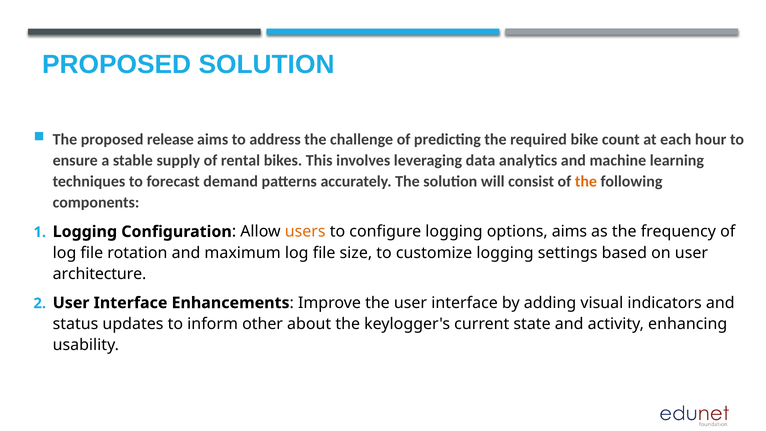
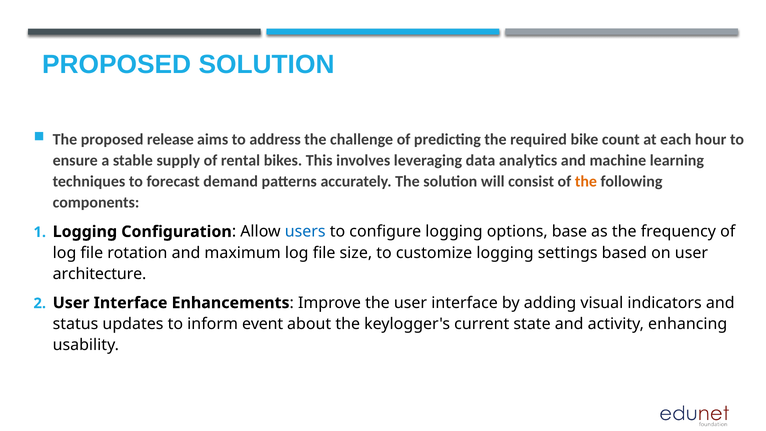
users colour: orange -> blue
options aims: aims -> base
other: other -> event
